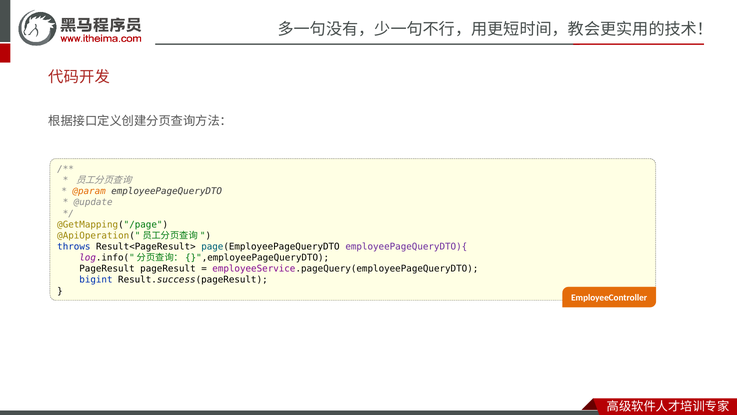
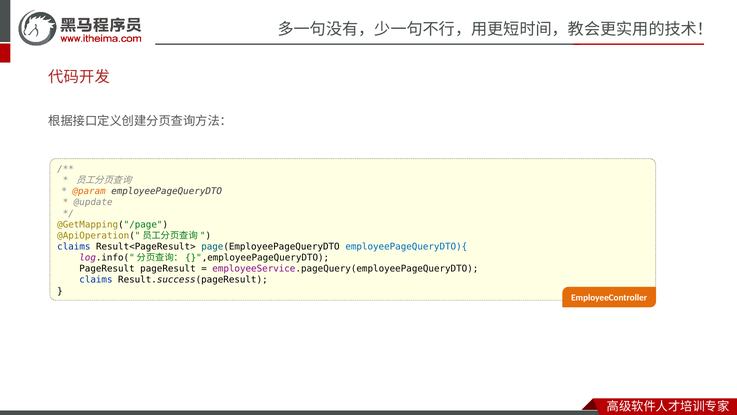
throws at (74, 246): throws -> claims
employeePageQueryDTO){ colour: purple -> blue
bigint at (96, 280): bigint -> claims
